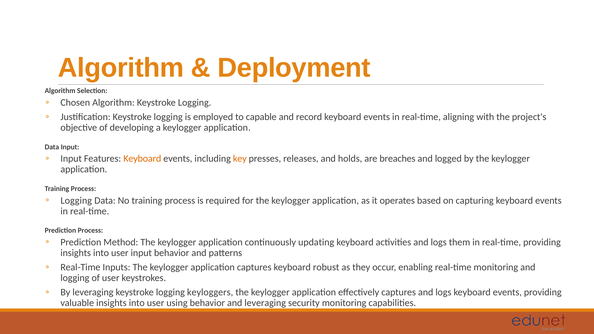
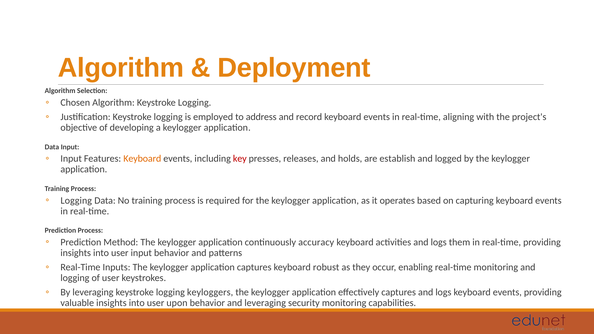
capable: capable -> address
key colour: orange -> red
breaches: breaches -> establish
updating: updating -> accuracy
using: using -> upon
